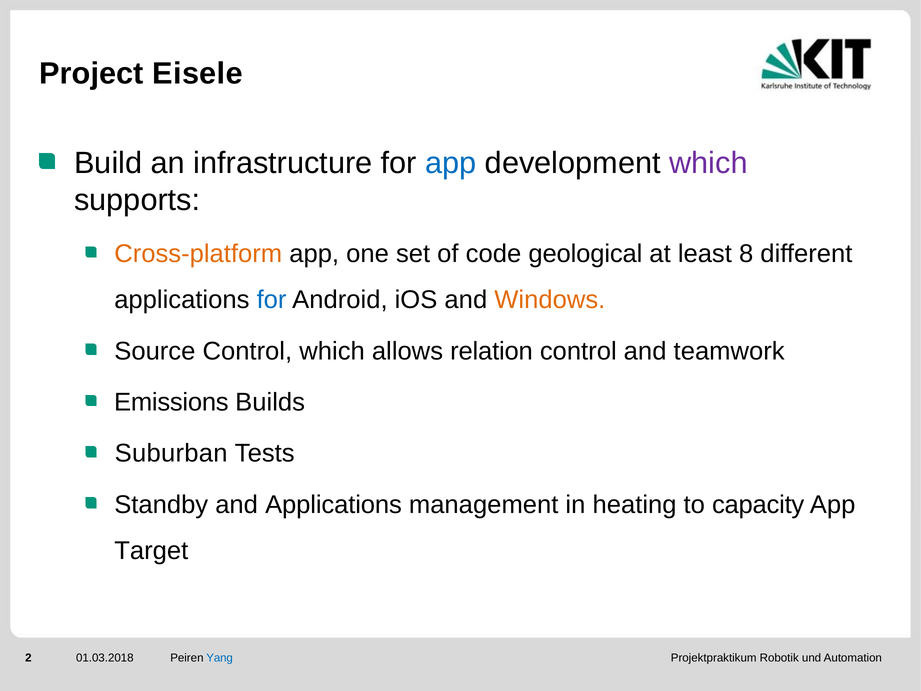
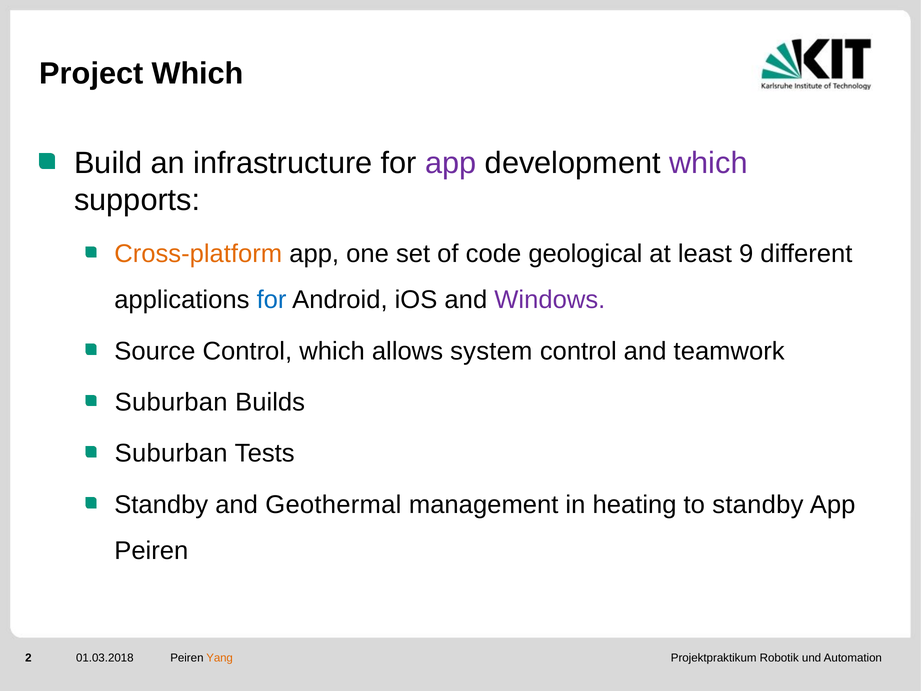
Project Eisele: Eisele -> Which
app at (451, 163) colour: blue -> purple
8: 8 -> 9
Windows colour: orange -> purple
relation: relation -> system
Emissions at (171, 402): Emissions -> Suburban
and Applications: Applications -> Geothermal
to capacity: capacity -> standby
Target at (151, 551): Target -> Peiren
Yang colour: blue -> orange
